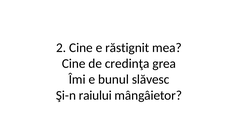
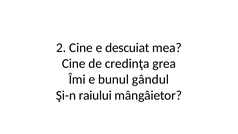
răstignit: răstignit -> descuiat
slăvesc: slăvesc -> gândul
